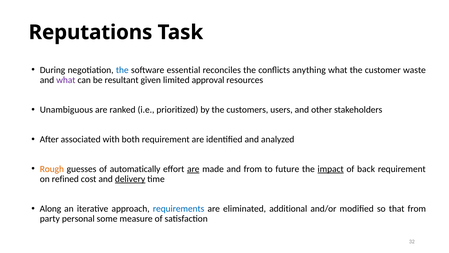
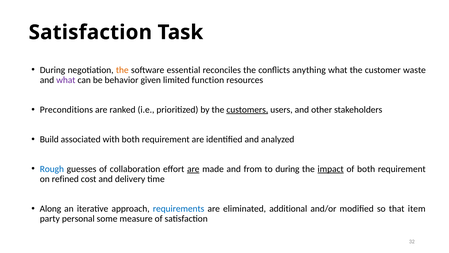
Reputations at (90, 32): Reputations -> Satisfaction
the at (122, 70) colour: blue -> orange
resultant: resultant -> behavior
approval: approval -> function
Unambiguous: Unambiguous -> Preconditions
customers underline: none -> present
After: After -> Build
Rough colour: orange -> blue
automatically: automatically -> collaboration
to future: future -> during
of back: back -> both
delivery underline: present -> none
that from: from -> item
